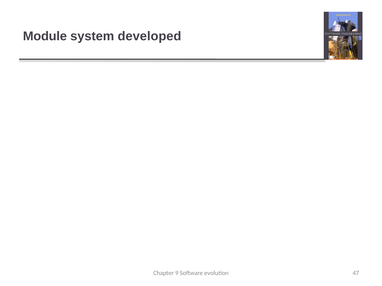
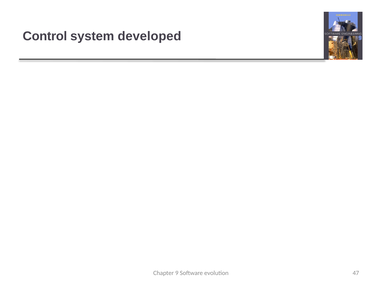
Module: Module -> Control
